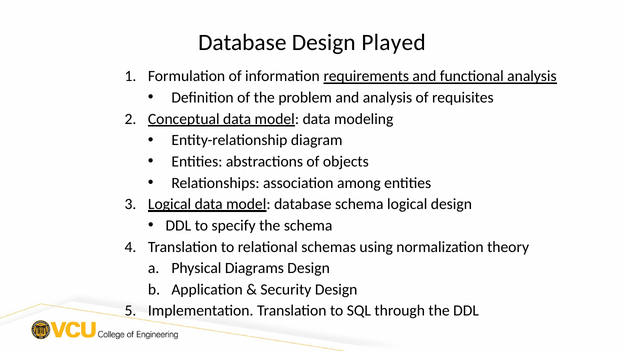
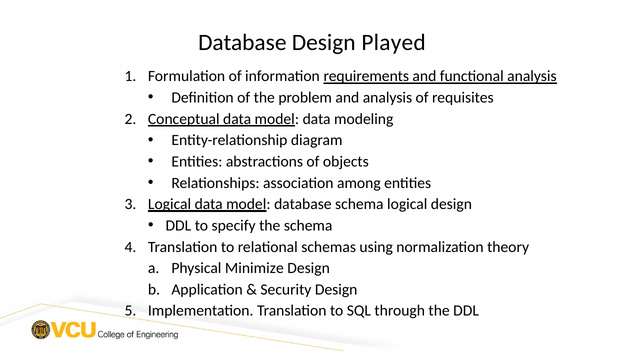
Diagrams: Diagrams -> Minimize
